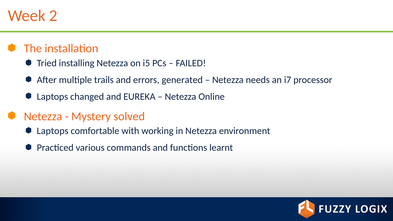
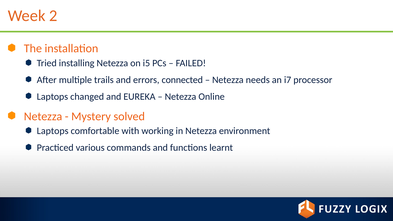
generated: generated -> connected
